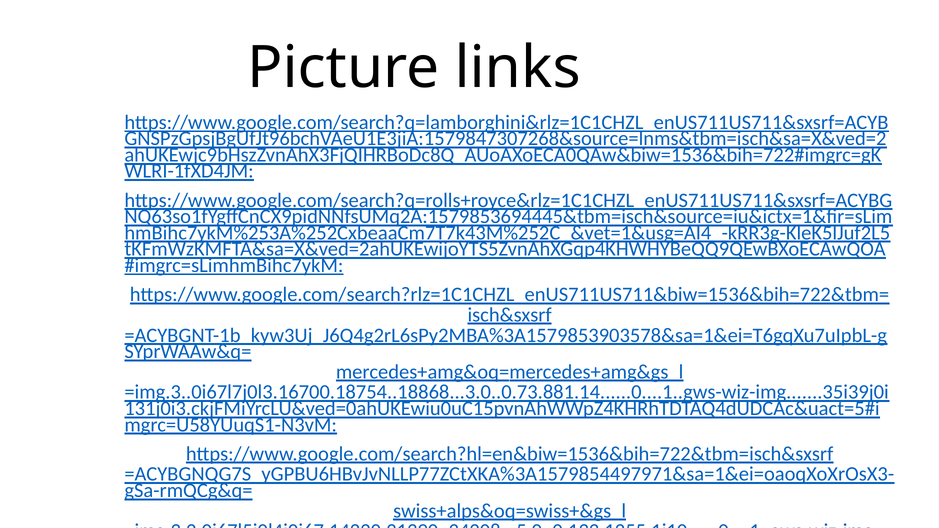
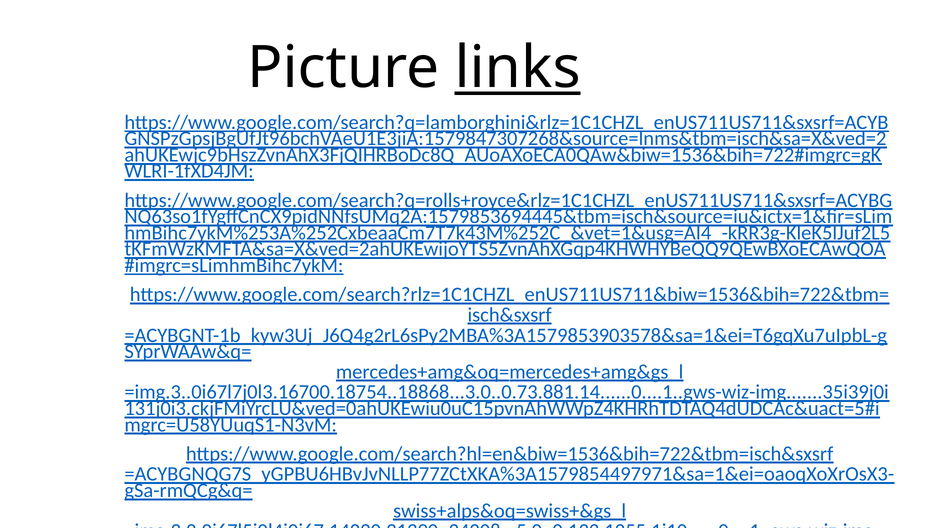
links underline: none -> present
